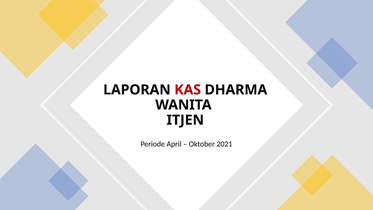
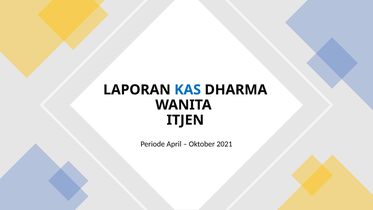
KAS colour: red -> blue
